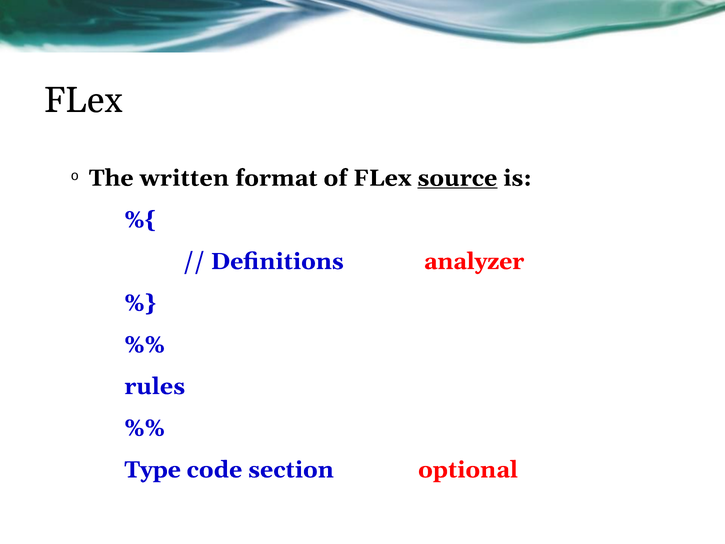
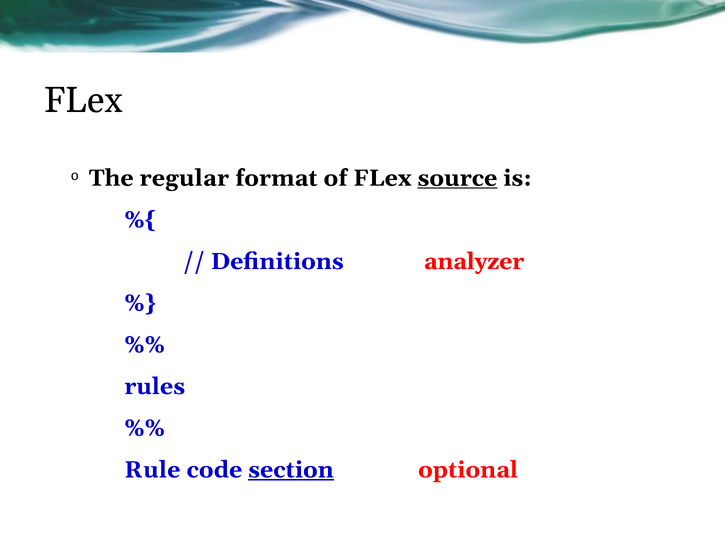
written: written -> regular
Type: Type -> Rule
section underline: none -> present
